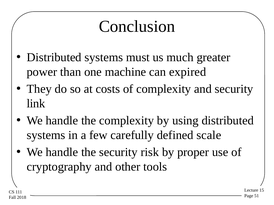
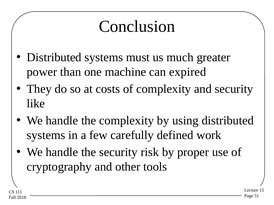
link: link -> like
scale: scale -> work
